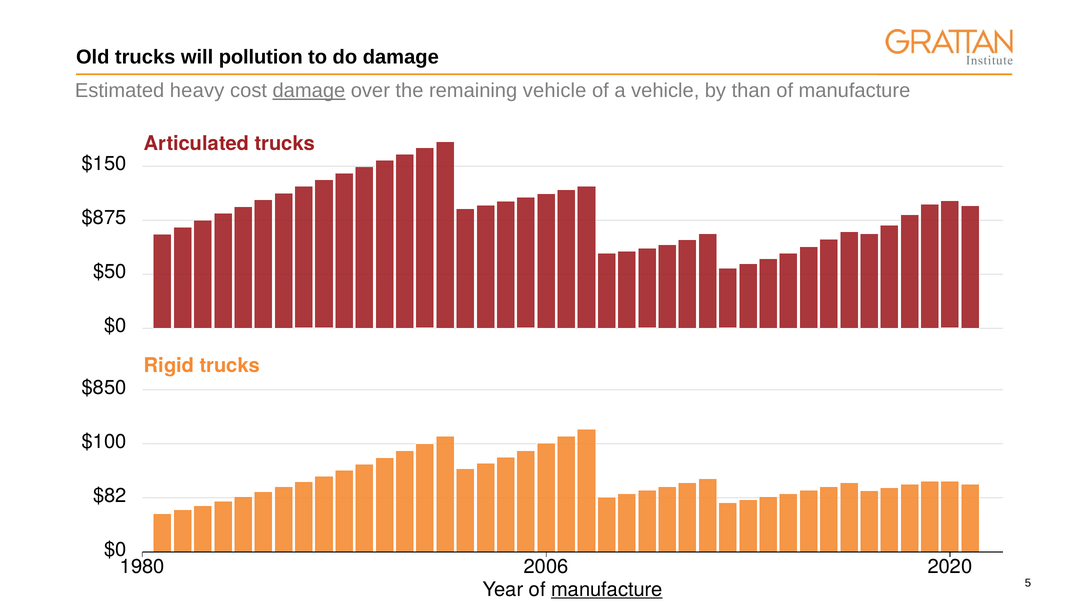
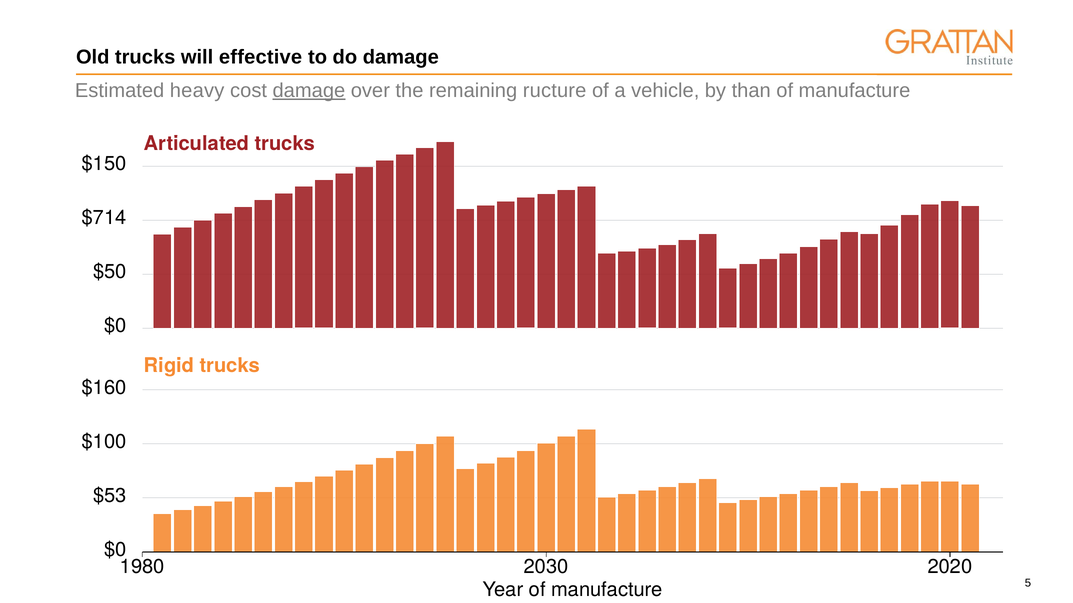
pollution: pollution -> effective
remaining vehicle: vehicle -> ructure
$875: $875 -> $714
$850: $850 -> $160
$82: $82 -> $53
2006: 2006 -> 2030
manufacture at (607, 590) underline: present -> none
